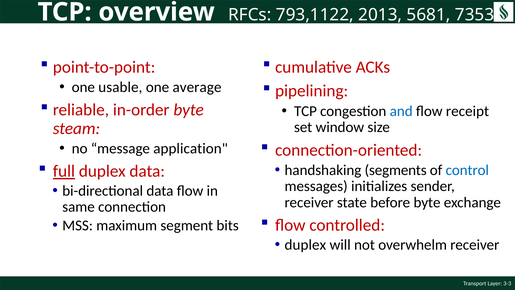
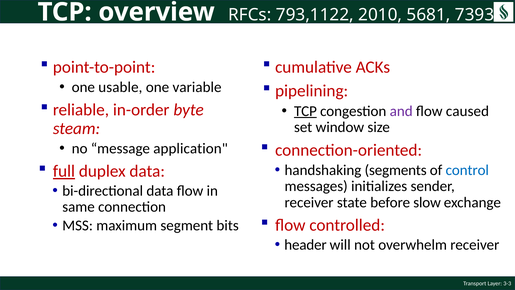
2013: 2013 -> 2010
7353: 7353 -> 7393
average: average -> variable
TCP at (305, 111) underline: none -> present
and colour: blue -> purple
receipt: receipt -> caused
before byte: byte -> slow
duplex at (305, 245): duplex -> header
